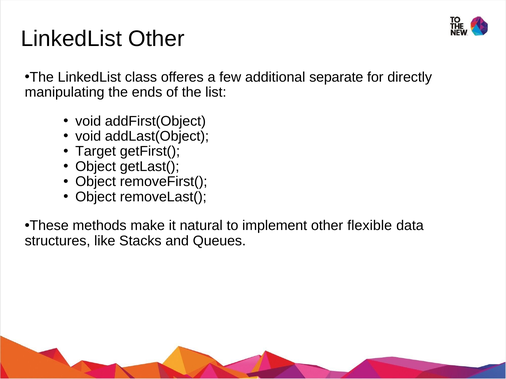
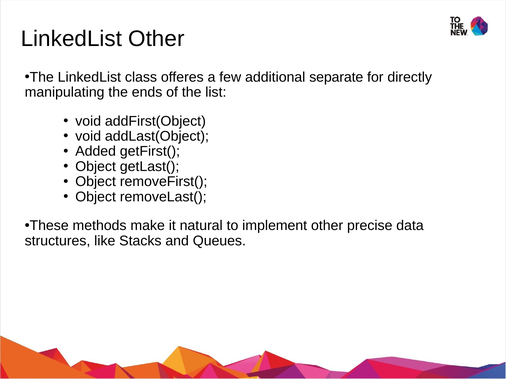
Target: Target -> Added
flexible: flexible -> precise
